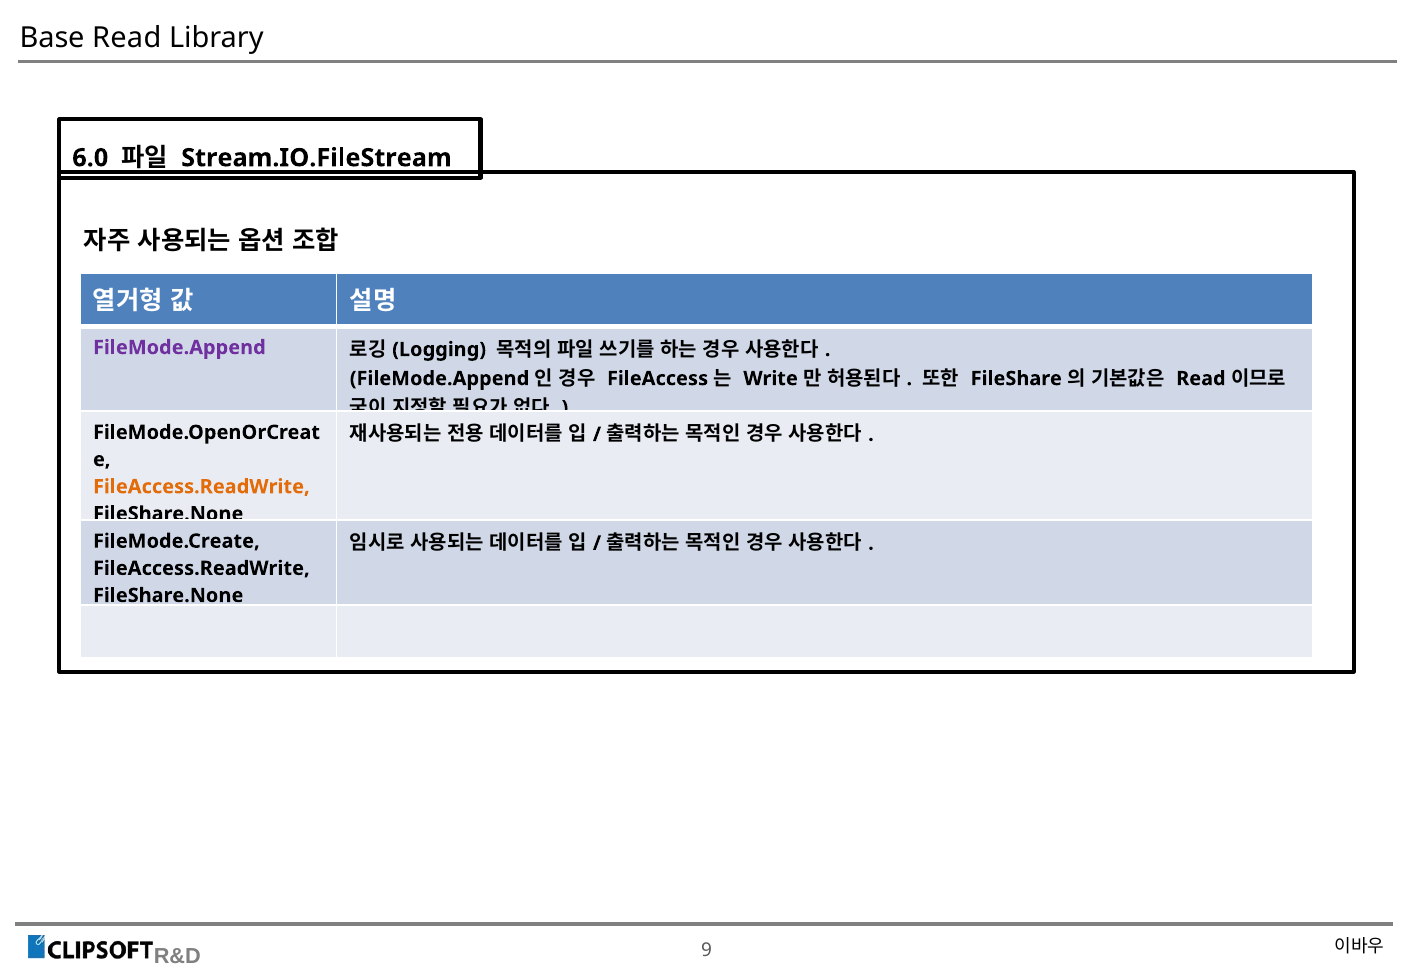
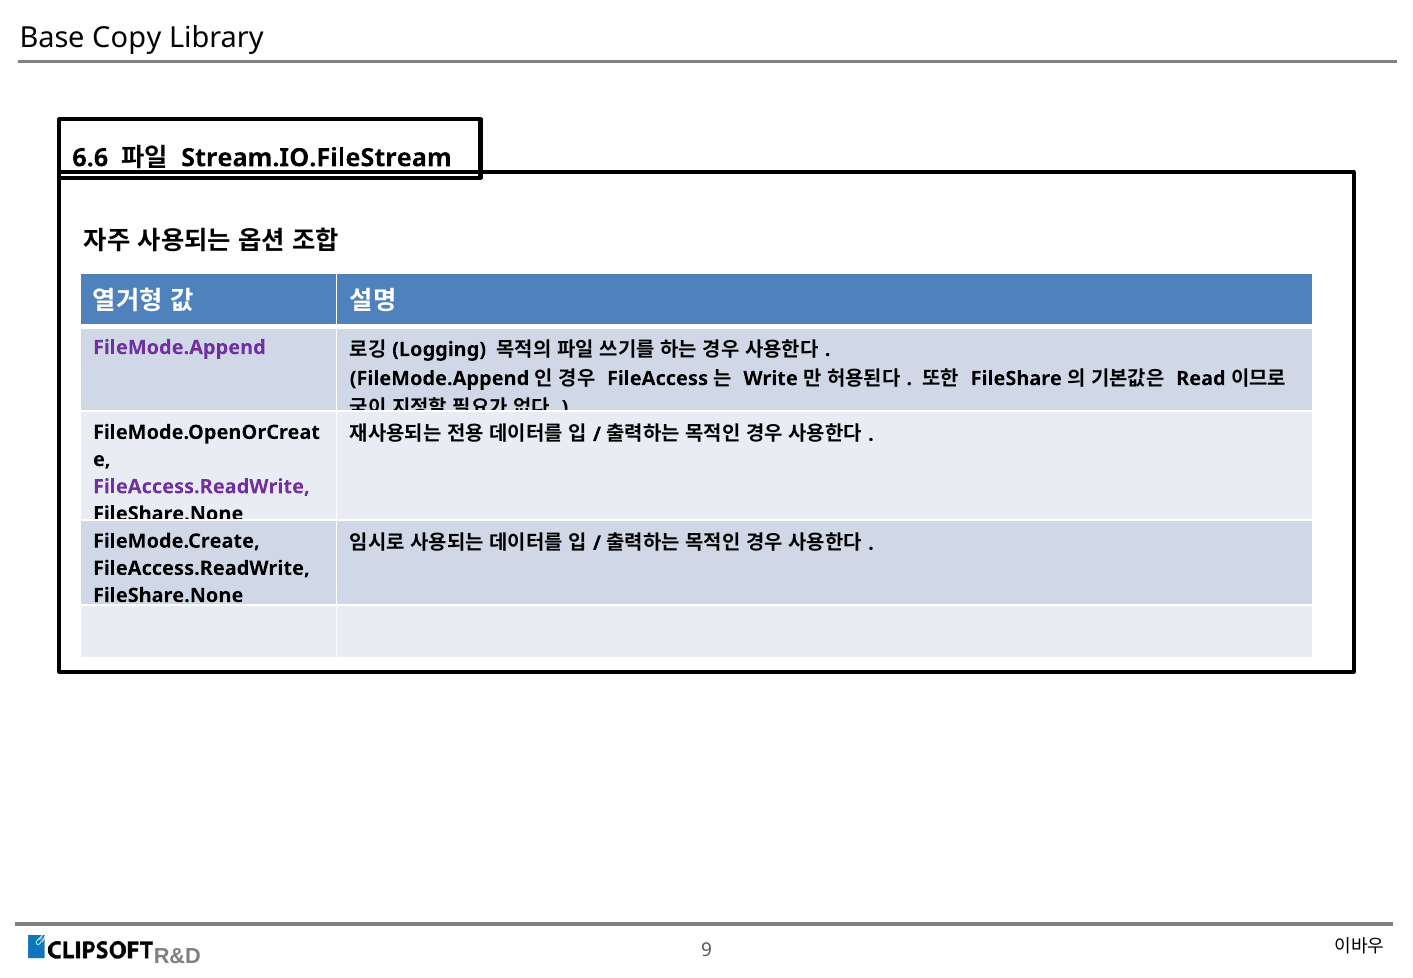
Base Read: Read -> Copy
6.0: 6.0 -> 6.6
FileAccess.ReadWrite at (201, 487) colour: orange -> purple
